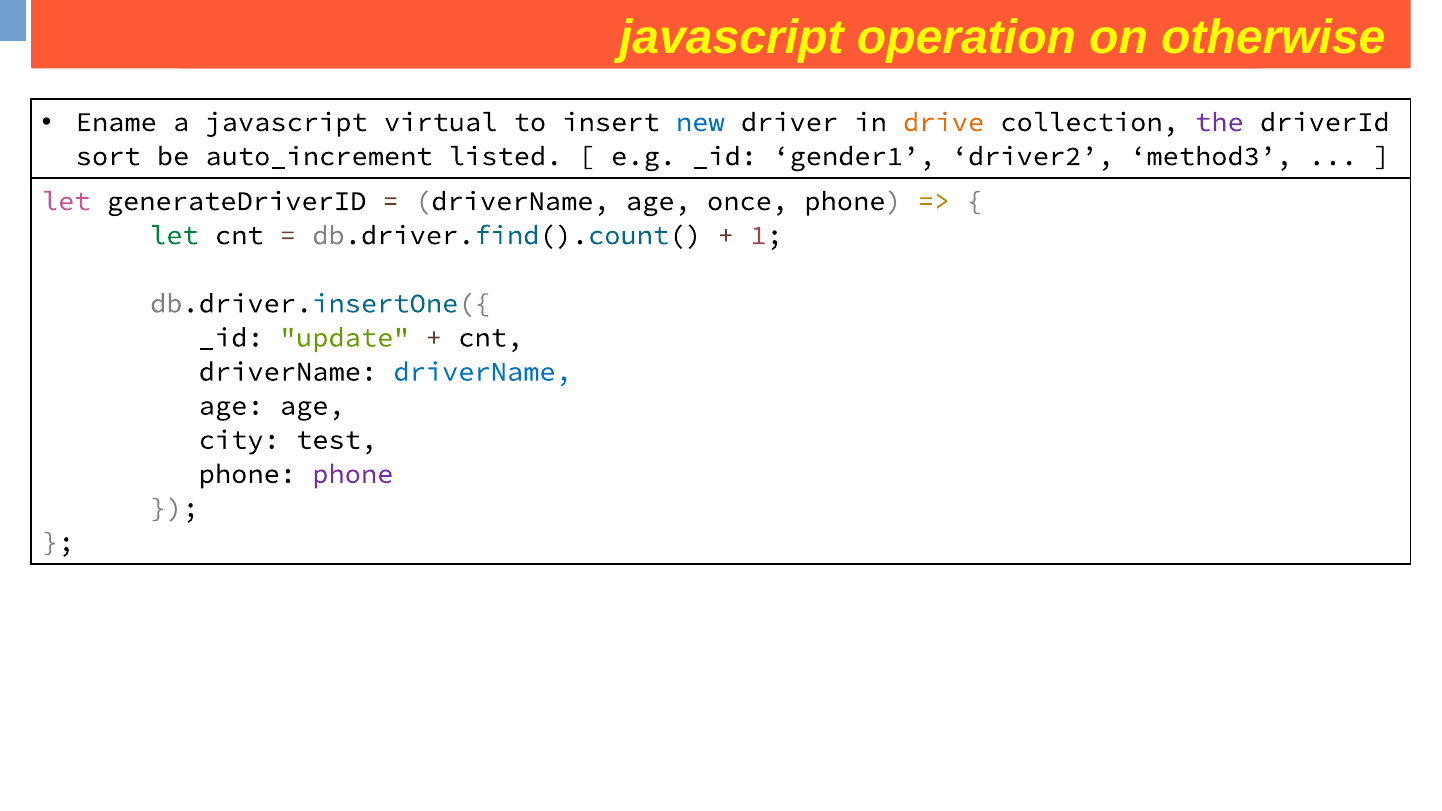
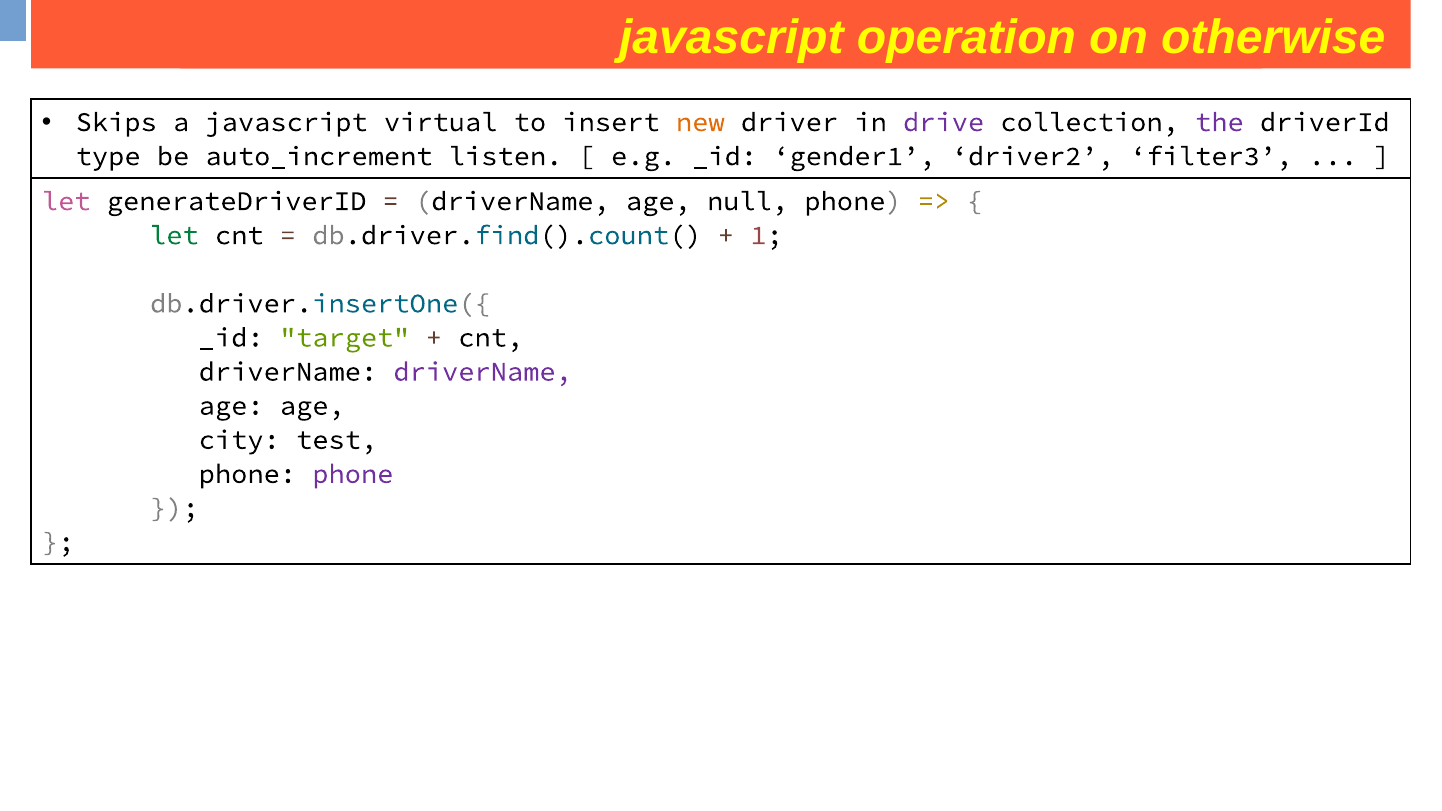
Ename: Ename -> Skips
new colour: blue -> orange
drive colour: orange -> purple
sort: sort -> type
listed: listed -> listen
method3: method3 -> filter3
once: once -> null
update: update -> target
driverName at (483, 372) colour: blue -> purple
